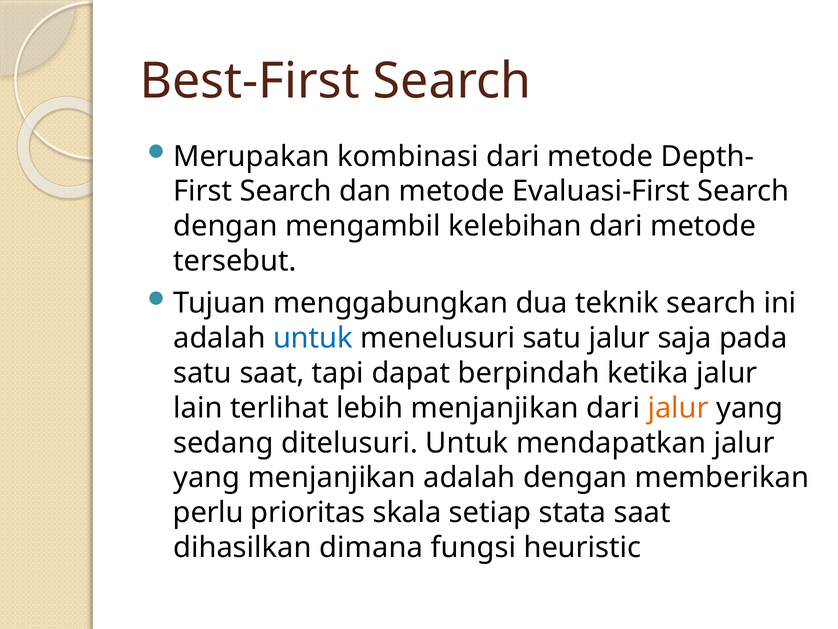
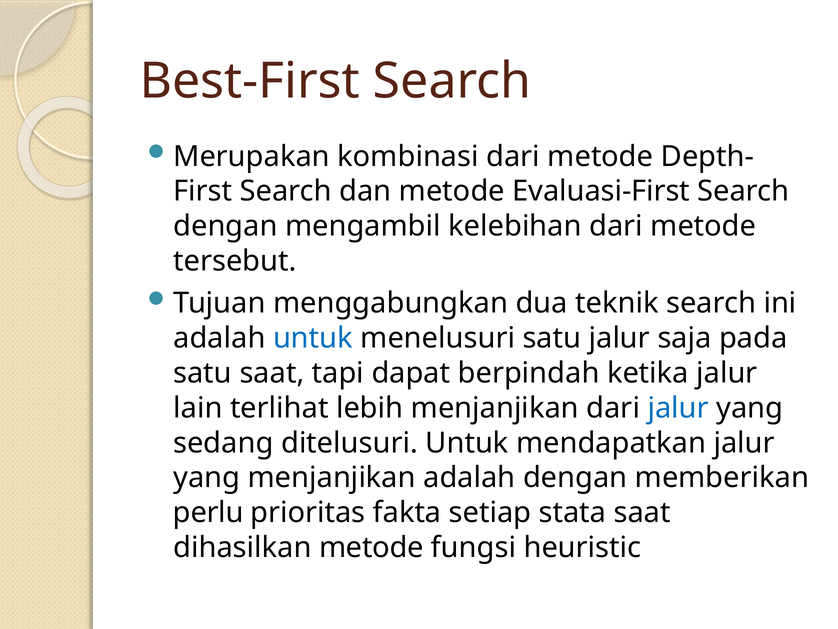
jalur at (678, 408) colour: orange -> blue
skala: skala -> fakta
dihasilkan dimana: dimana -> metode
